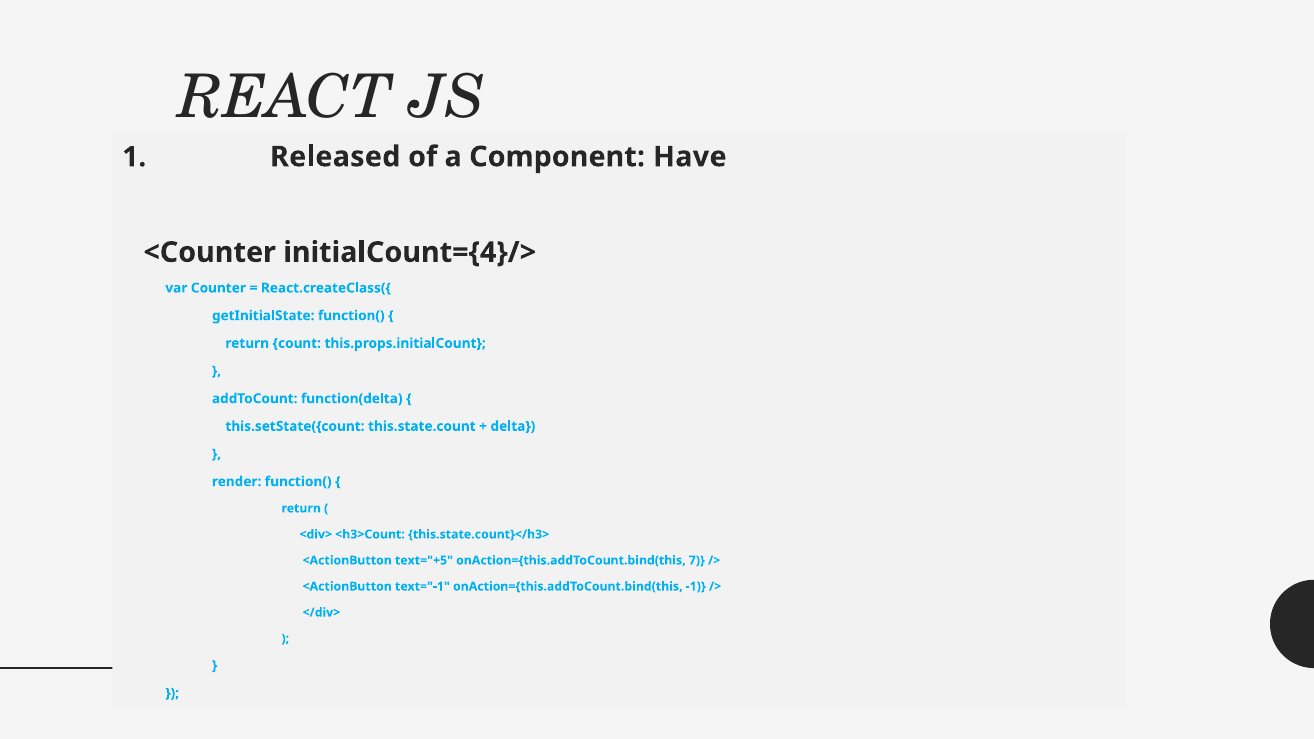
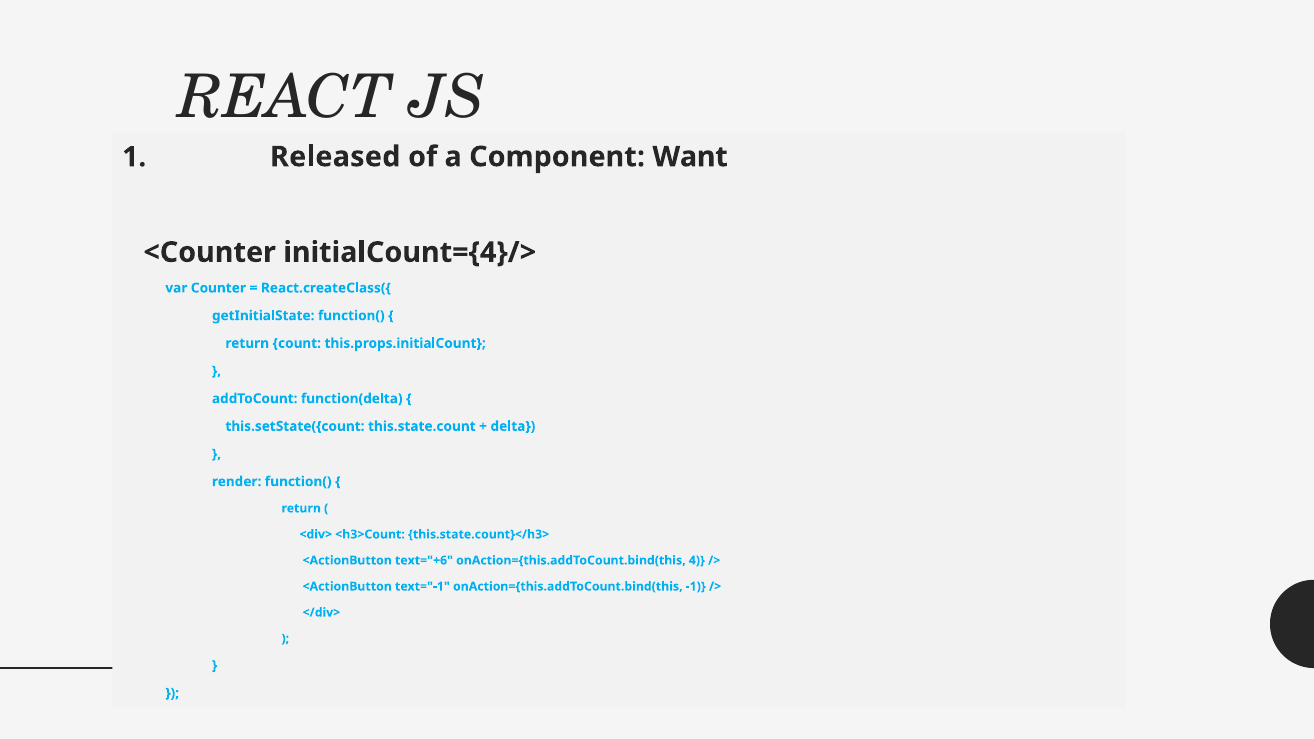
Have: Have -> Want
text="+5: text="+5 -> text="+6
7: 7 -> 4
